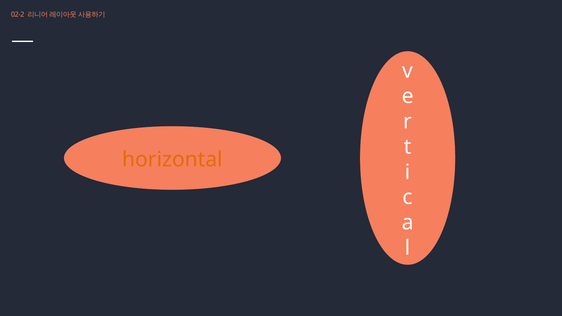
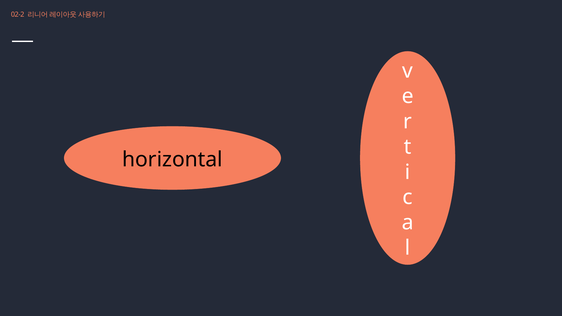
horizontal colour: orange -> black
